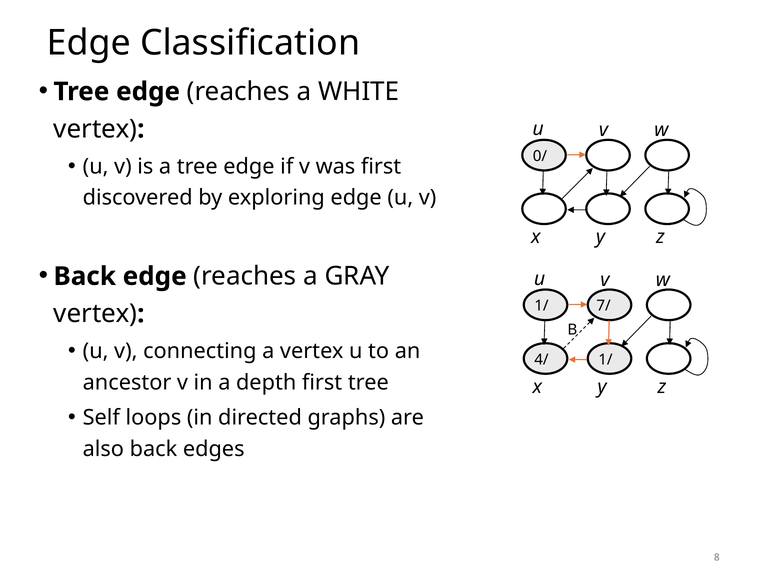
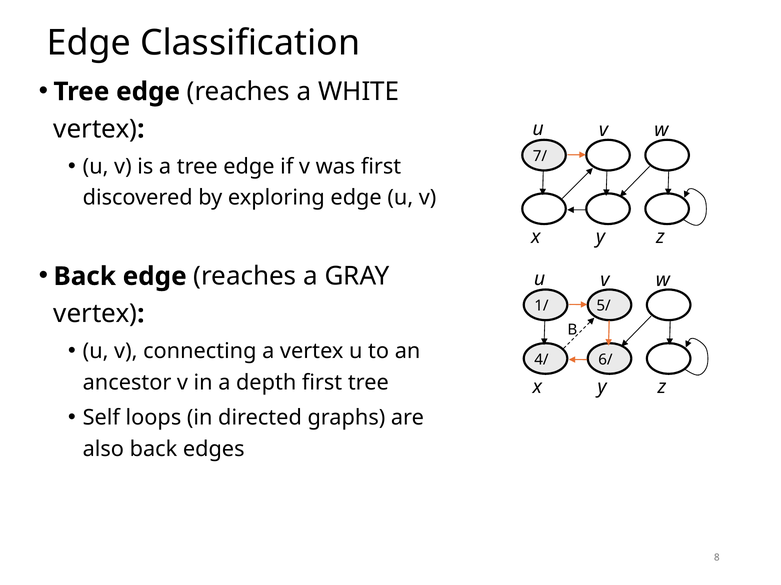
0/: 0/ -> 7/
7/: 7/ -> 5/
4/ 1/: 1/ -> 6/
